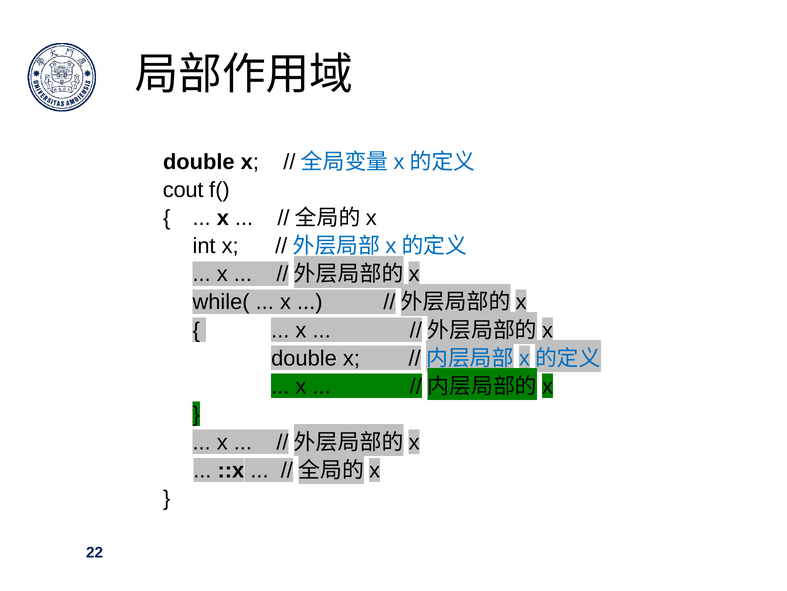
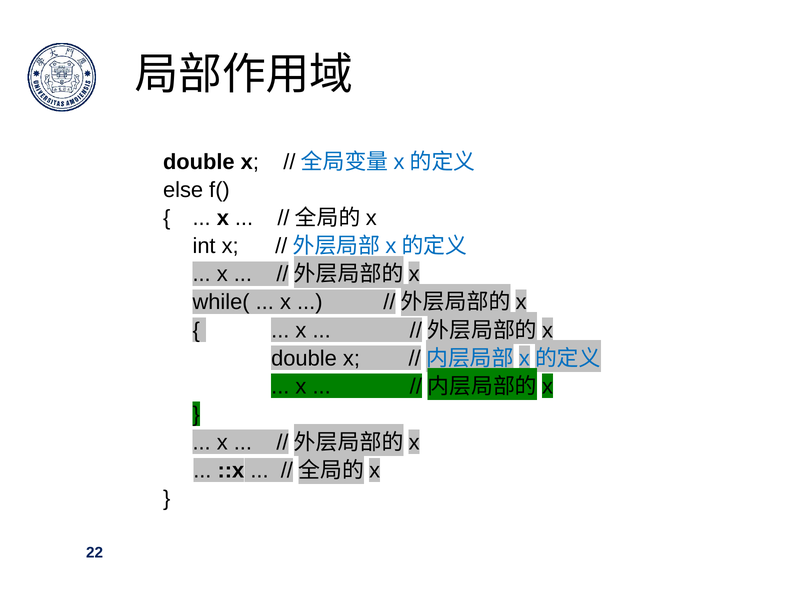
cout: cout -> else
